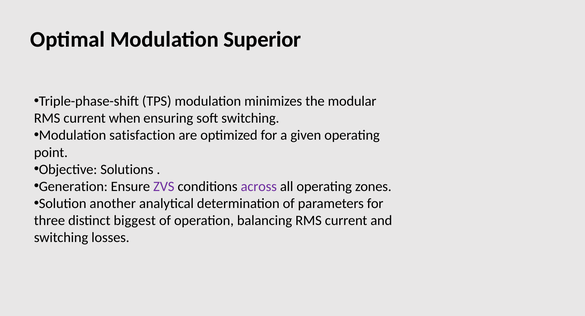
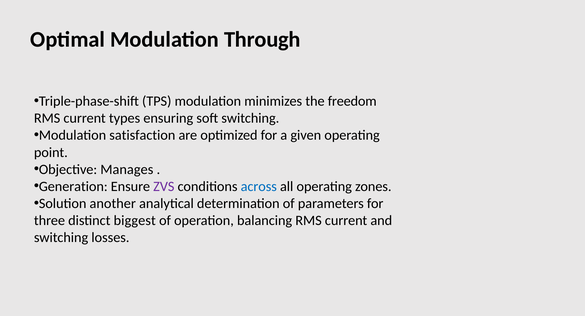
Superior: Superior -> Through
modular: modular -> freedom
when: when -> types
Solutions: Solutions -> Manages
across colour: purple -> blue
